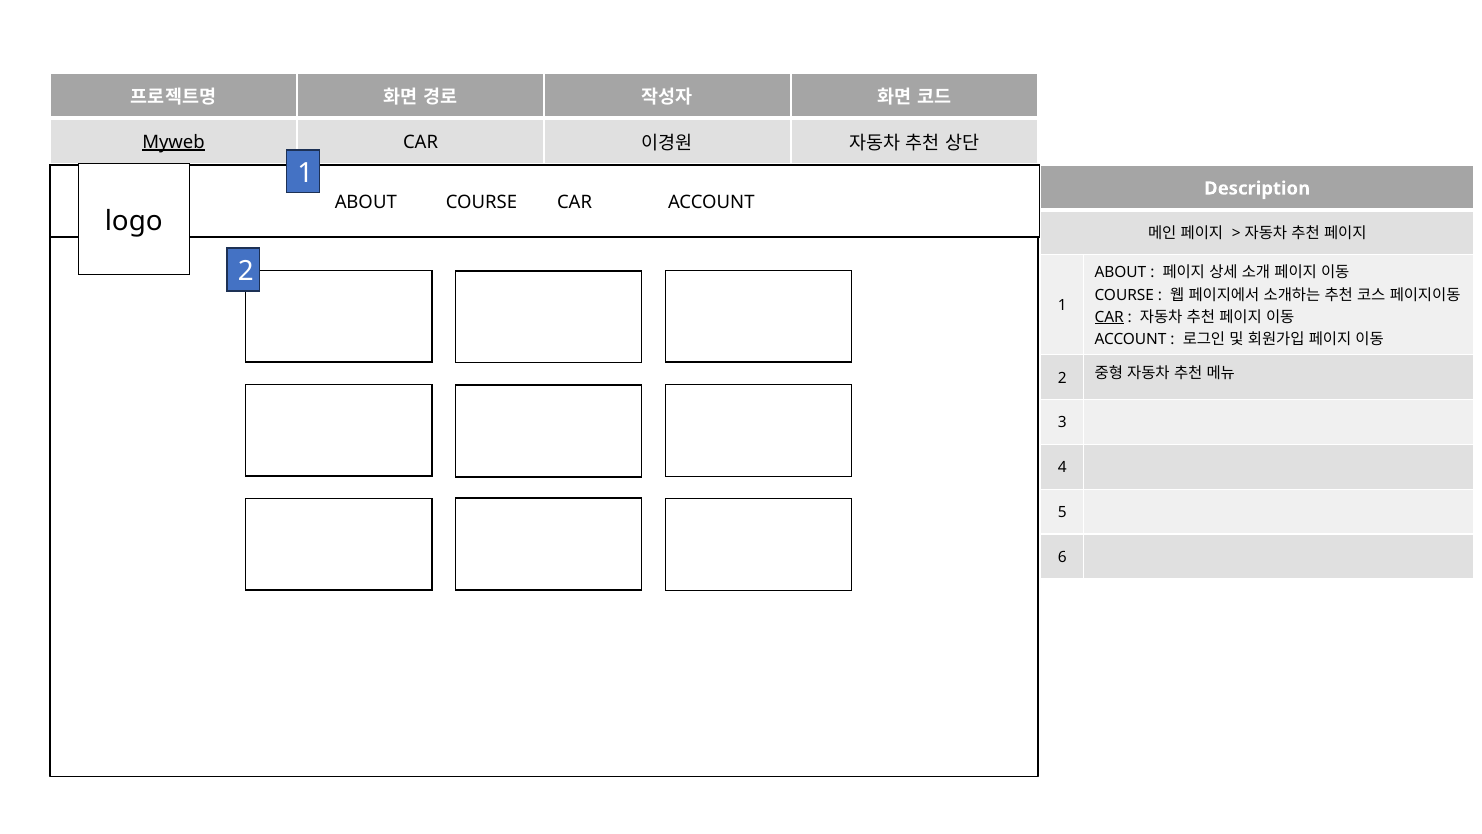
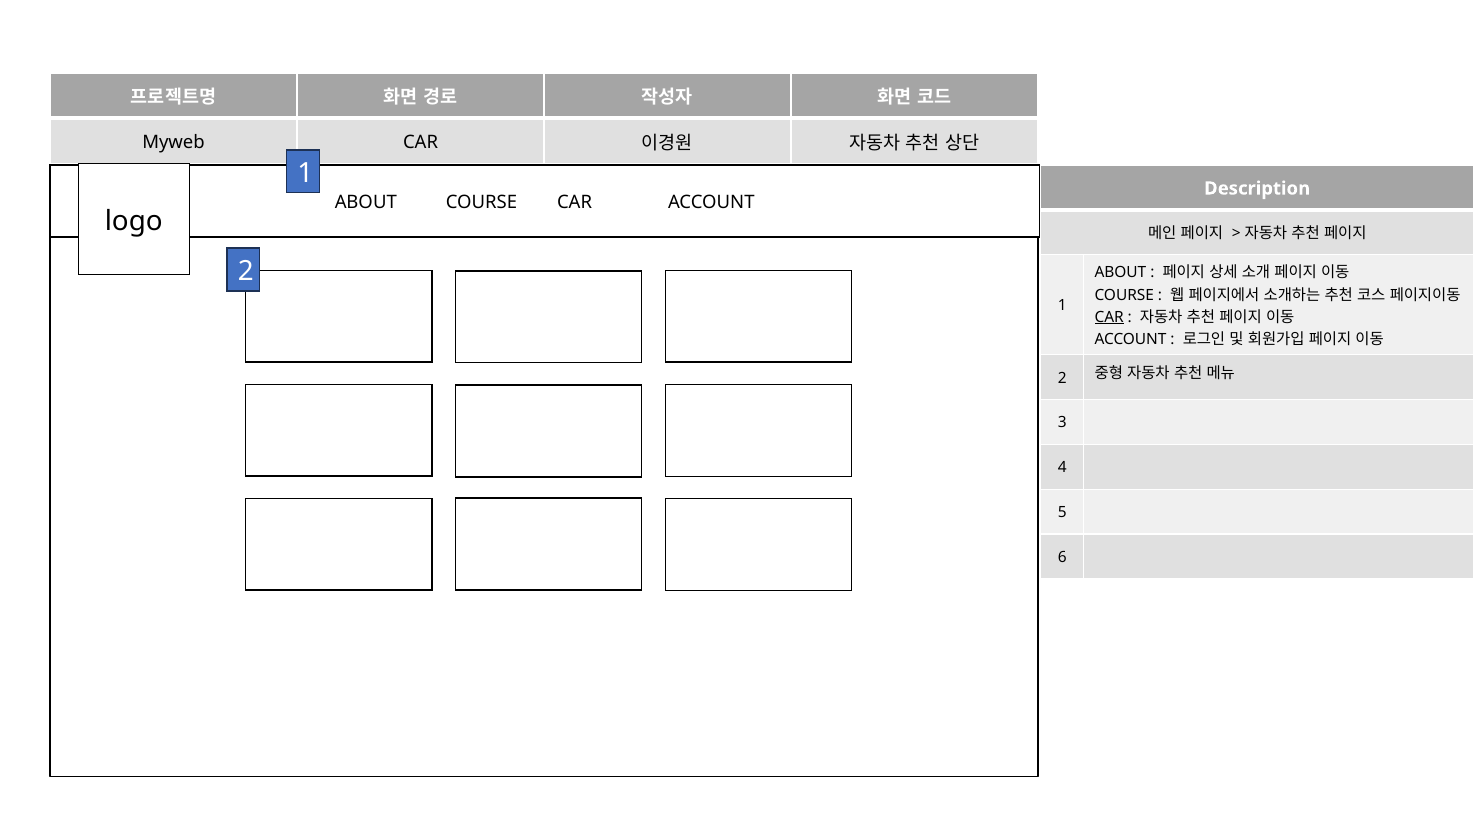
Myweb underline: present -> none
